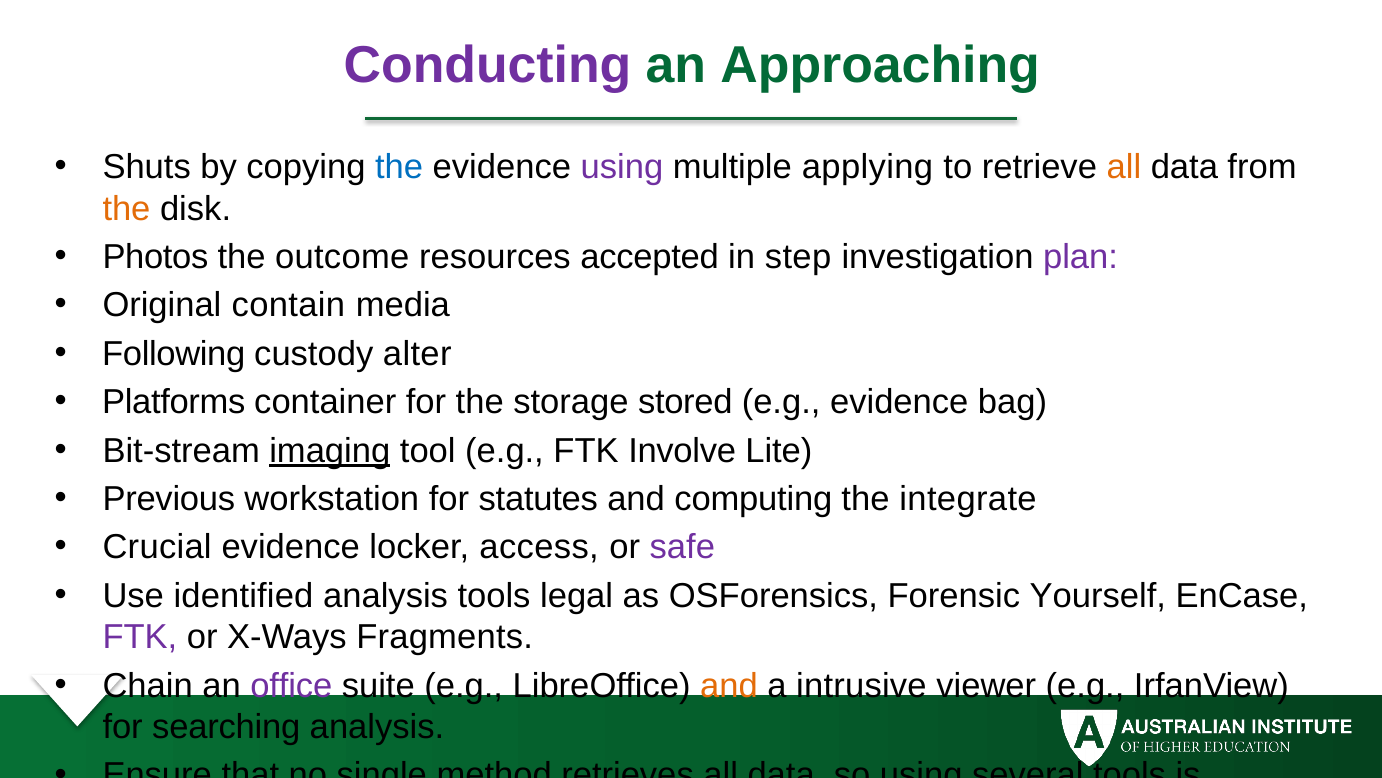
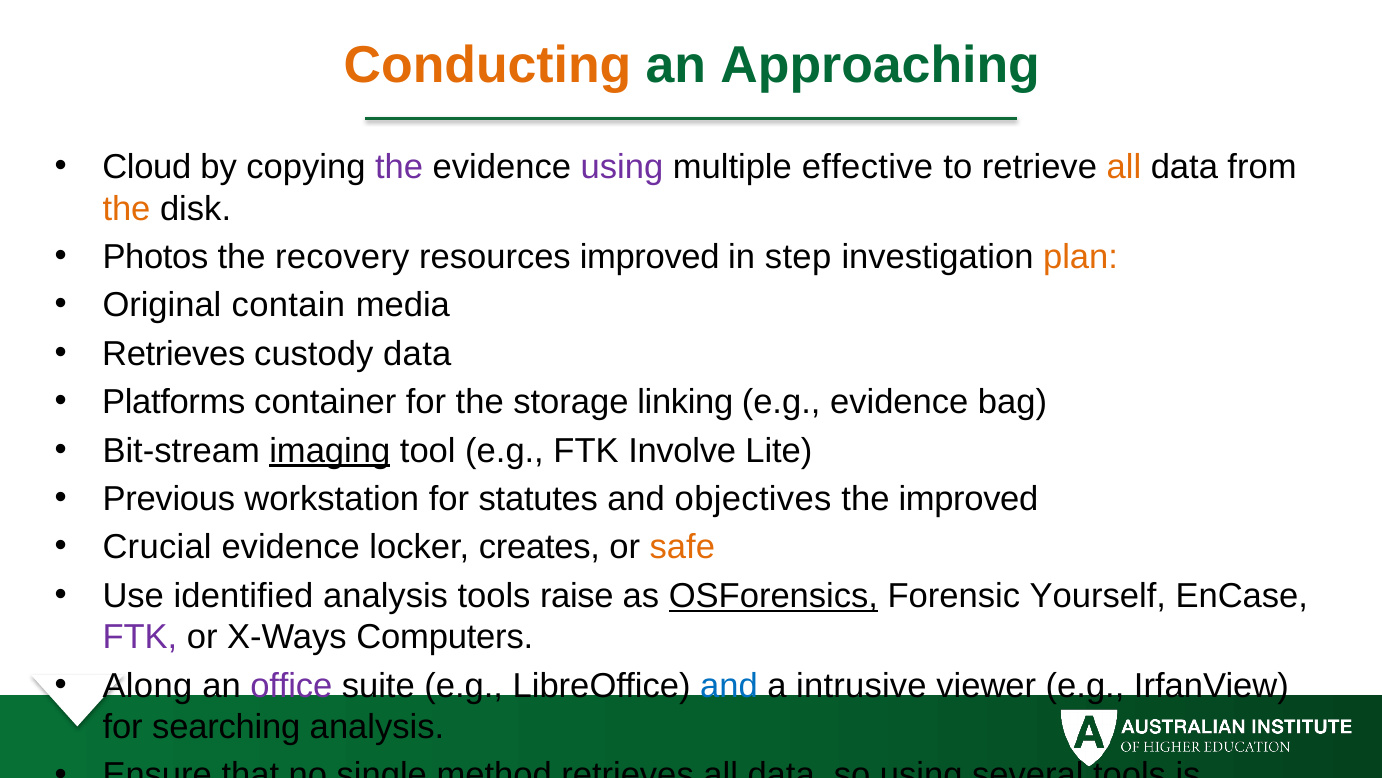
Conducting colour: purple -> orange
Shuts: Shuts -> Cloud
the at (399, 167) colour: blue -> purple
applying: applying -> effective
outcome: outcome -> recovery
resources accepted: accepted -> improved
plan colour: purple -> orange
Following at (174, 354): Following -> Retrieves
custody alter: alter -> data
stored: stored -> linking
computing: computing -> objectives
the integrate: integrate -> improved
access: access -> creates
safe colour: purple -> orange
legal: legal -> raise
OSForensics underline: none -> present
Fragments: Fragments -> Computers
Chain: Chain -> Along
and at (729, 685) colour: orange -> blue
